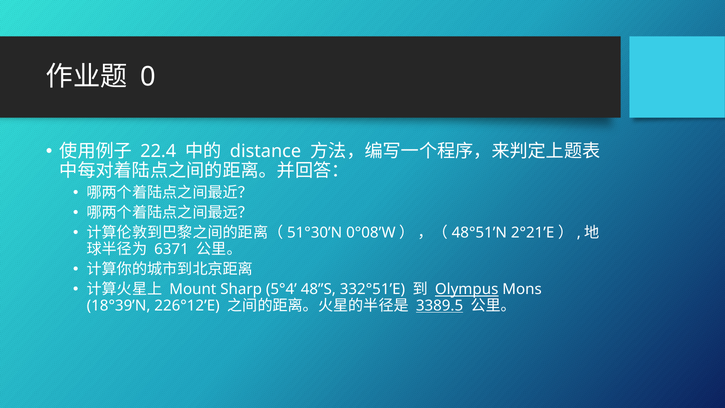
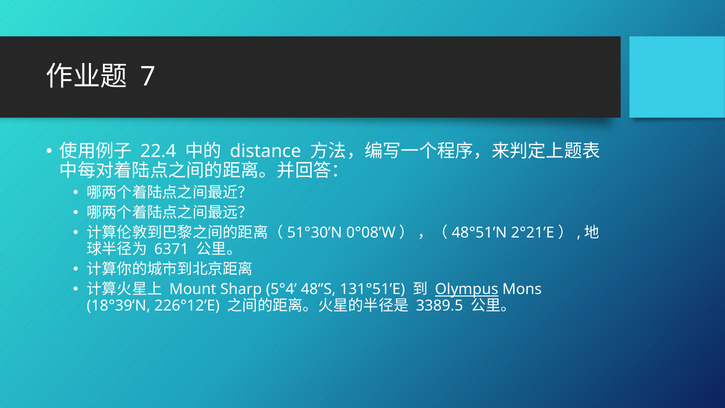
0: 0 -> 7
332°51’E: 332°51’E -> 131°51’E
3389.5 underline: present -> none
